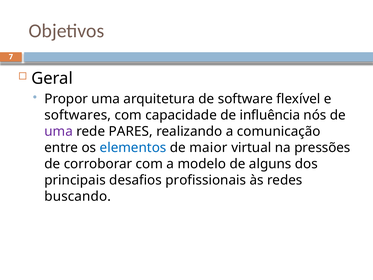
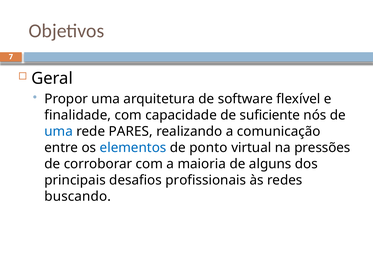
softwares: softwares -> finalidade
influência: influência -> suficiente
uma at (59, 131) colour: purple -> blue
maior: maior -> ponto
modelo: modelo -> maioria
